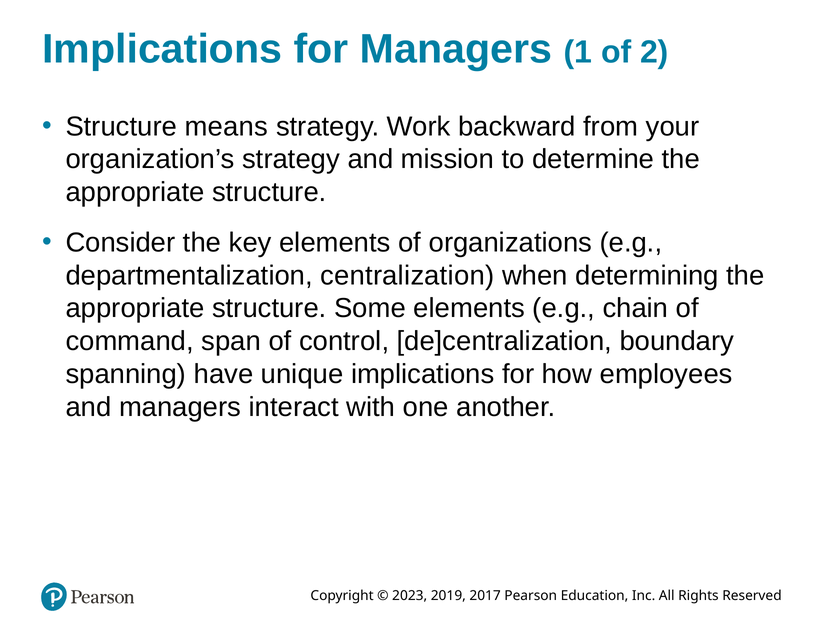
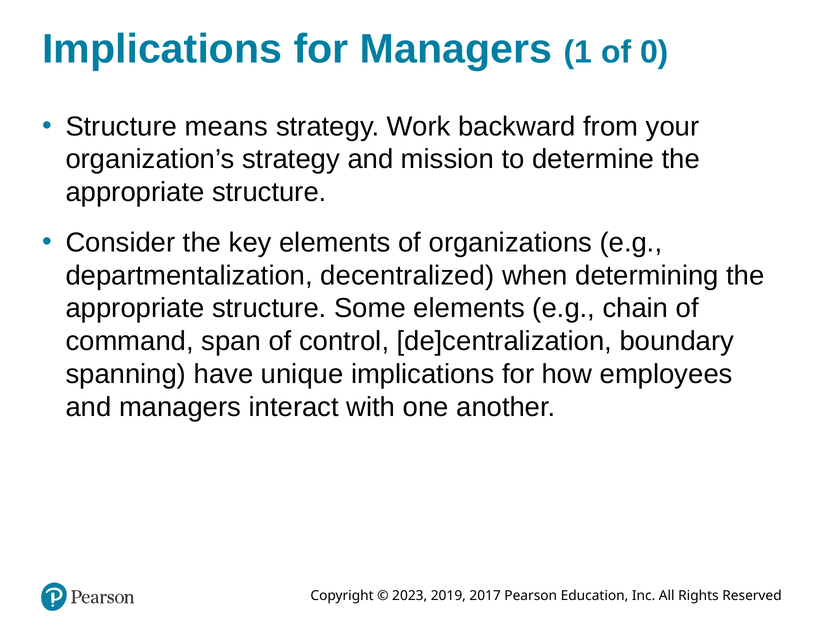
2: 2 -> 0
centralization: centralization -> decentralized
